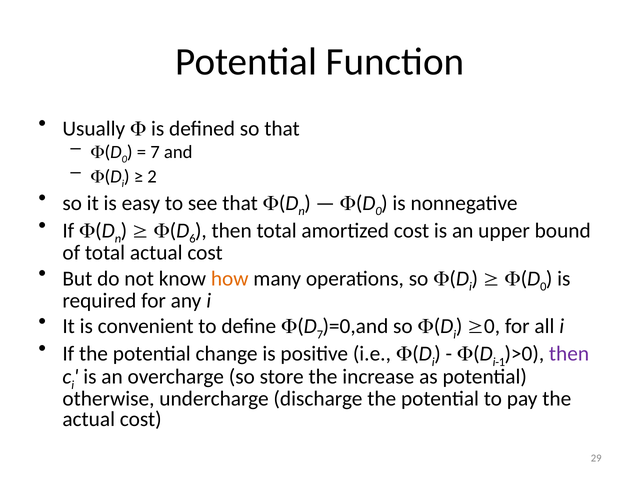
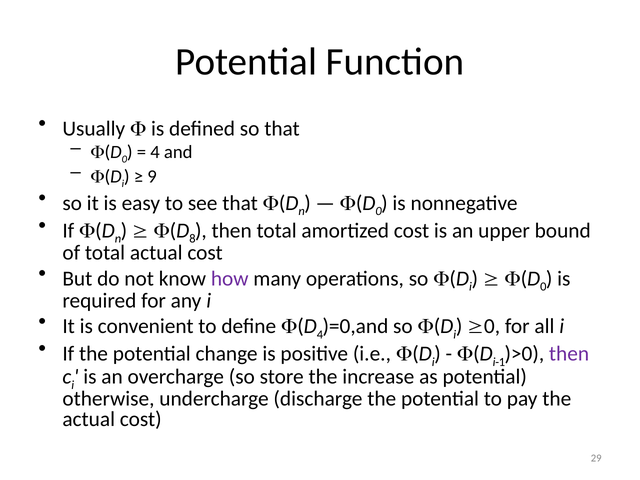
7 at (155, 152): 7 -> 4
2: 2 -> 9
6: 6 -> 8
how colour: orange -> purple
7 at (320, 335): 7 -> 4
